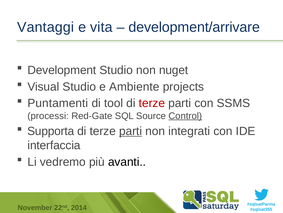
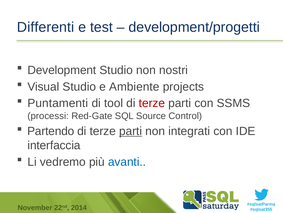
Vantaggi: Vantaggi -> Differenti
vita: vita -> test
development/arrivare: development/arrivare -> development/progetti
nuget: nuget -> nostri
Control underline: present -> none
Supporta: Supporta -> Partendo
avanti colour: black -> blue
